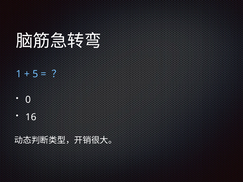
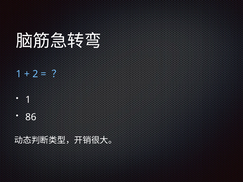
5: 5 -> 2
0 at (28, 100): 0 -> 1
16: 16 -> 86
